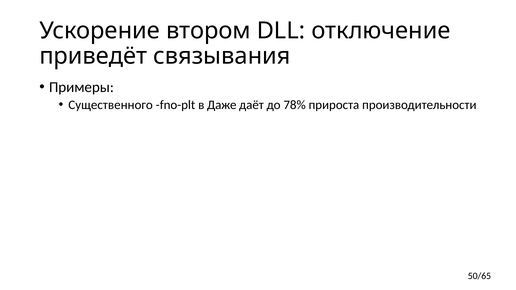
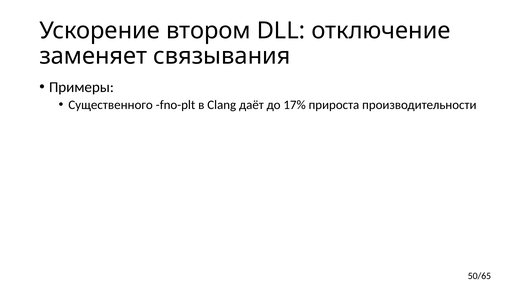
приведёт: приведёт -> заменяет
Даже: Даже -> Сlang
78%: 78% -> 17%
